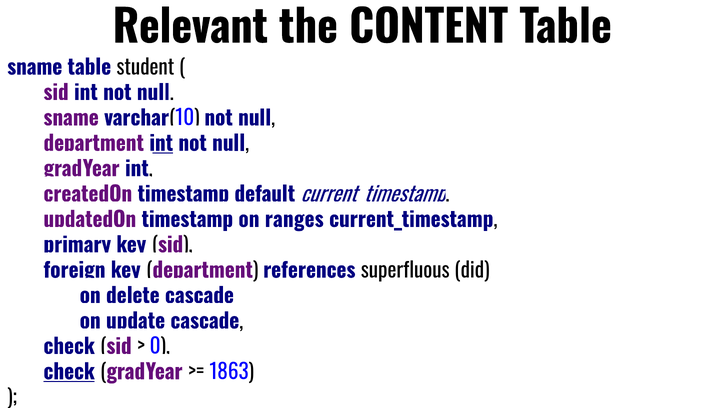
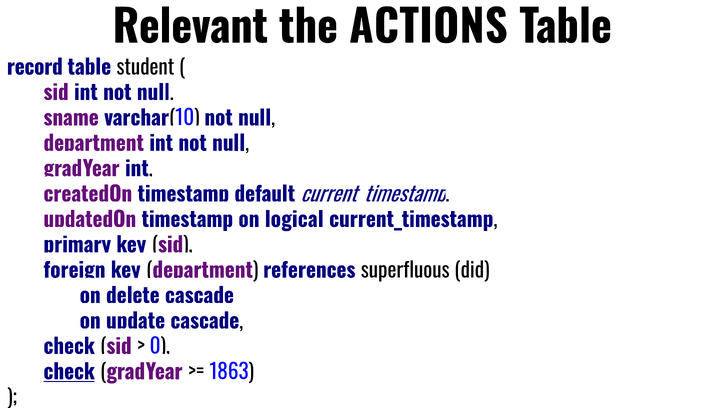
CONTENT: CONTENT -> ACTIONS
sname at (35, 68): sname -> record
int at (161, 144) underline: present -> none
ranges: ranges -> logical
